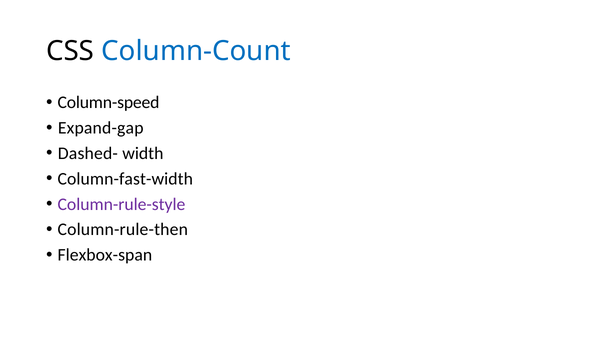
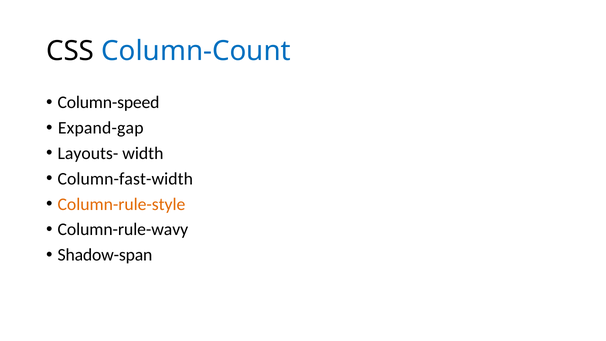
Dashed-: Dashed- -> Layouts-
Column-rule-style colour: purple -> orange
Column-rule-then: Column-rule-then -> Column-rule-wavy
Flexbox-span: Flexbox-span -> Shadow-span
